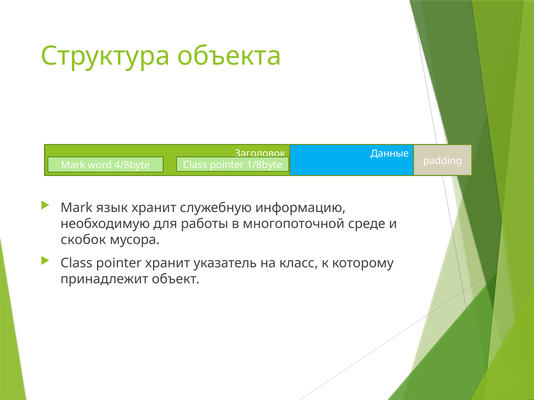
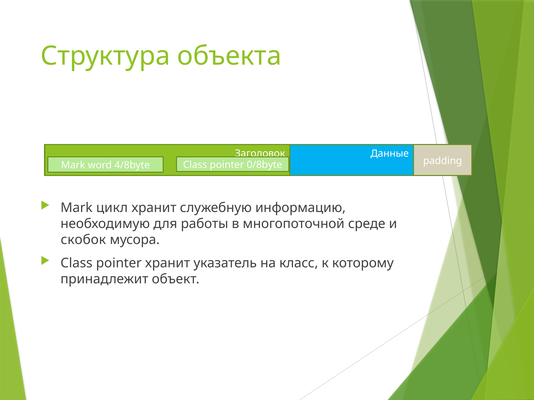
1/8byte: 1/8byte -> 0/8byte
язык: язык -> цикл
